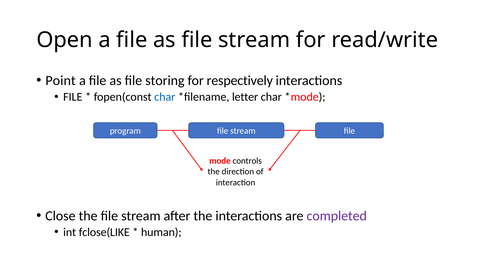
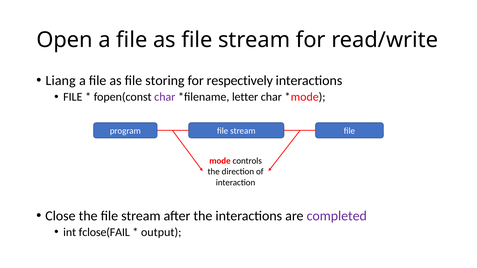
Point: Point -> Liang
char at (165, 97) colour: blue -> purple
fclose(LIKE: fclose(LIKE -> fclose(FAIL
human: human -> output
